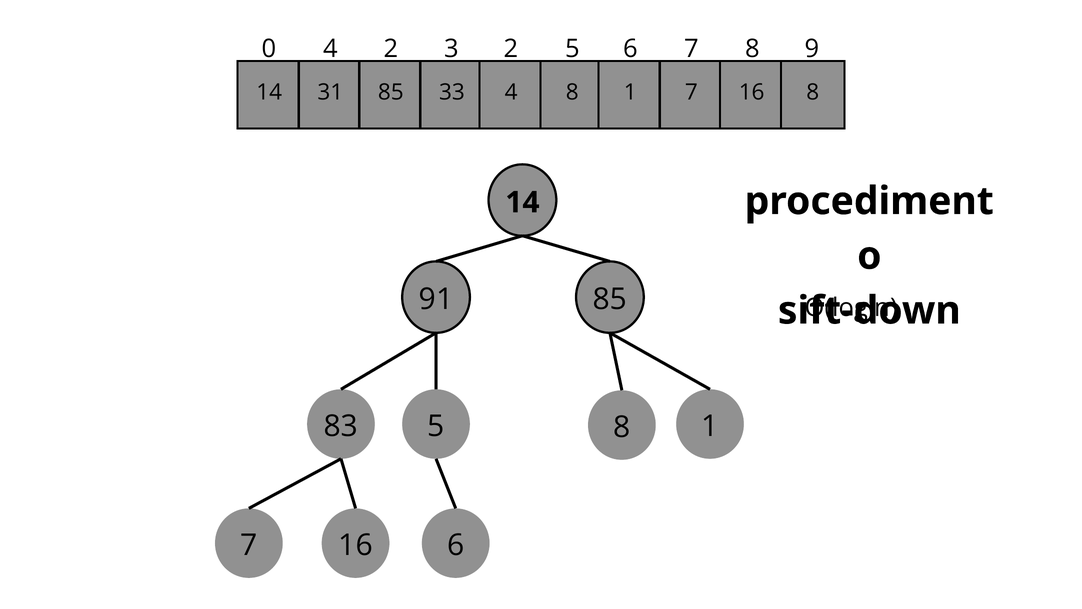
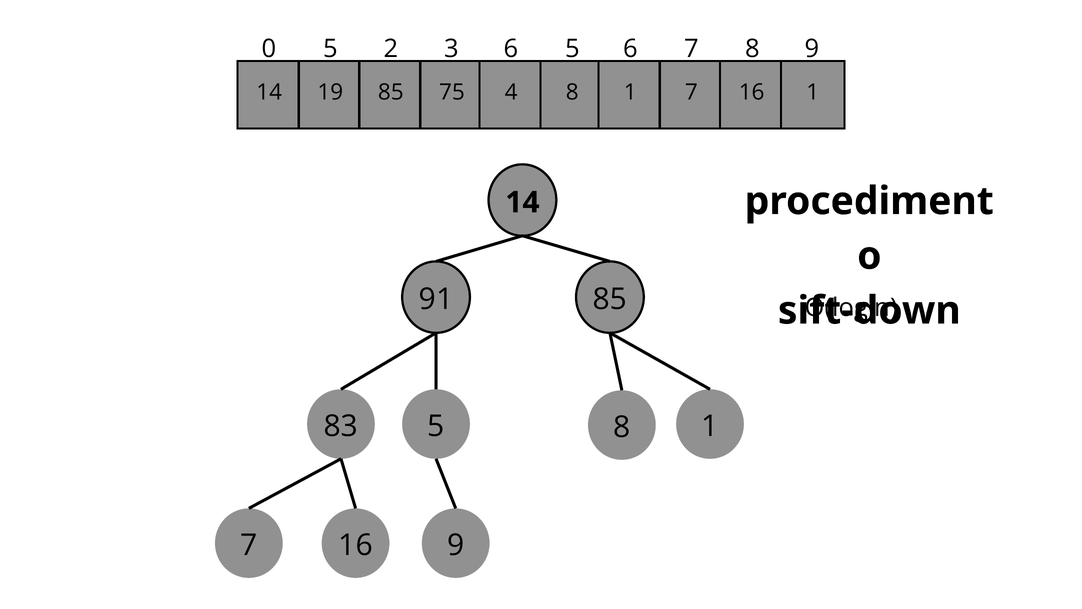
0 4: 4 -> 5
3 2: 2 -> 6
31: 31 -> 19
33: 33 -> 75
16 8: 8 -> 1
16 6: 6 -> 9
